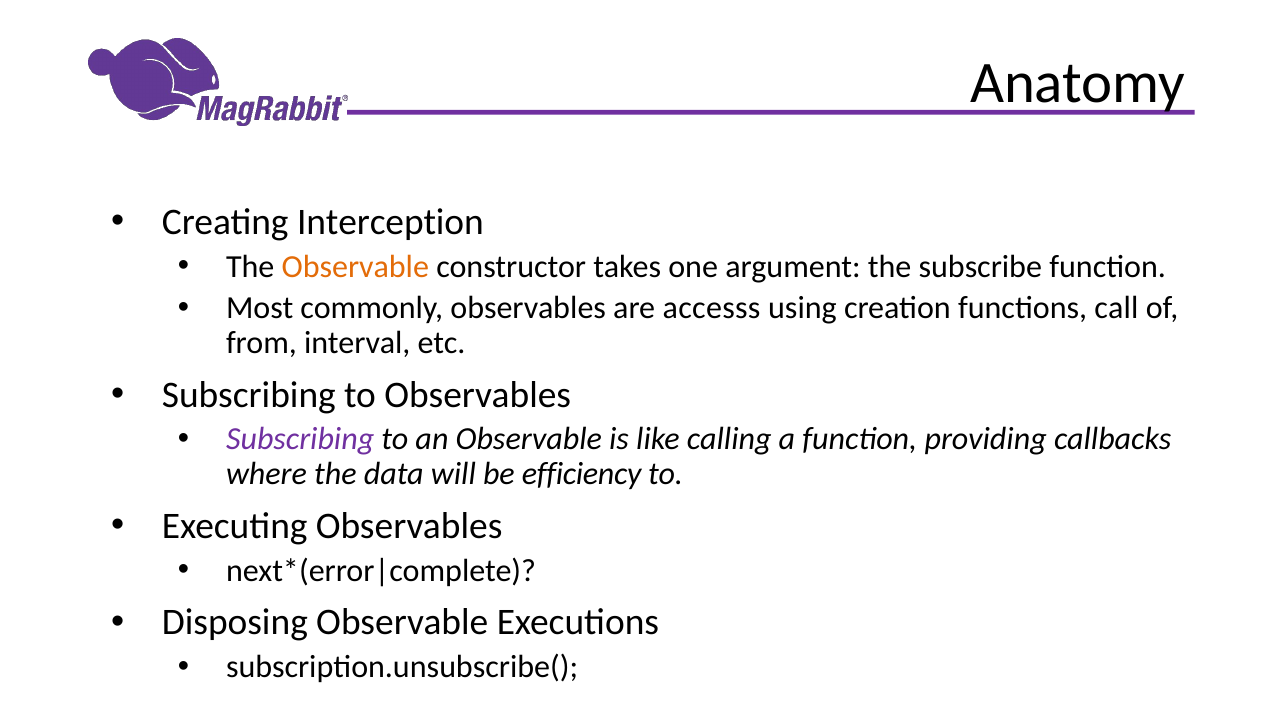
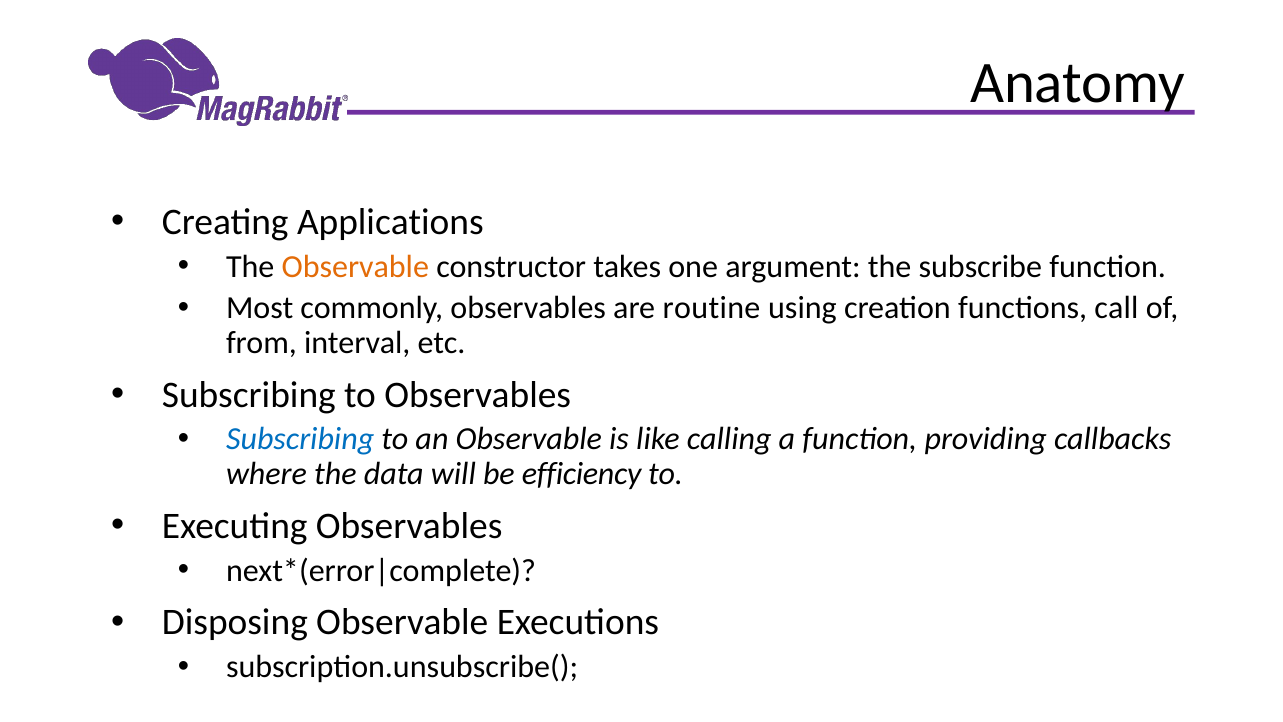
Interception: Interception -> Applications
accesss: accesss -> routine
Subscribing at (300, 439) colour: purple -> blue
